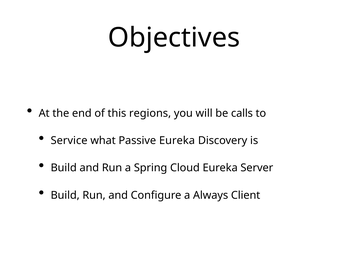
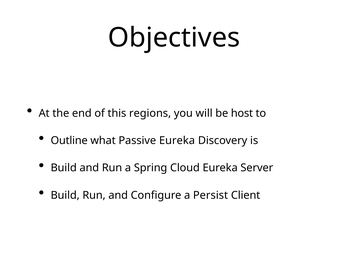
calls: calls -> host
Service: Service -> Outline
Always: Always -> Persist
